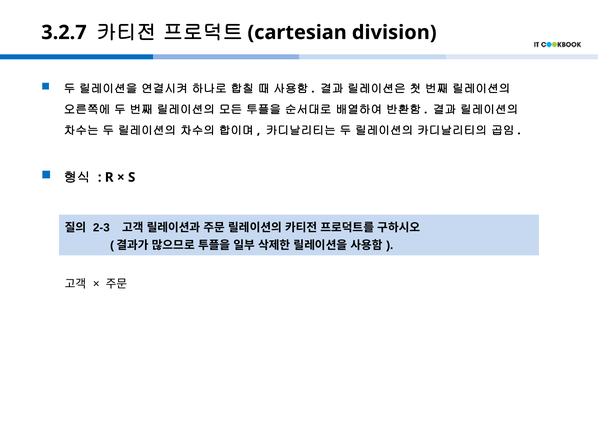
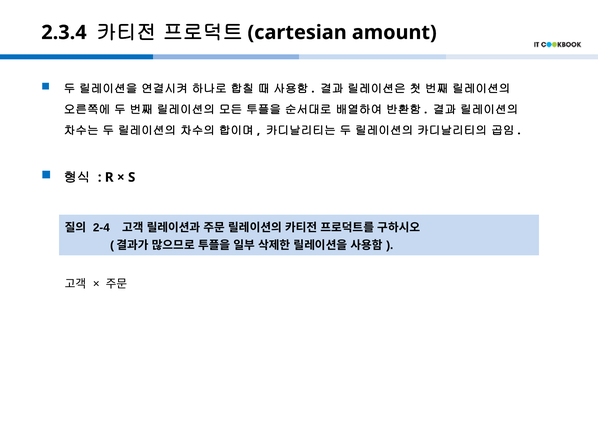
3.2.7: 3.2.7 -> 2.3.4
division: division -> amount
2-3: 2-3 -> 2-4
